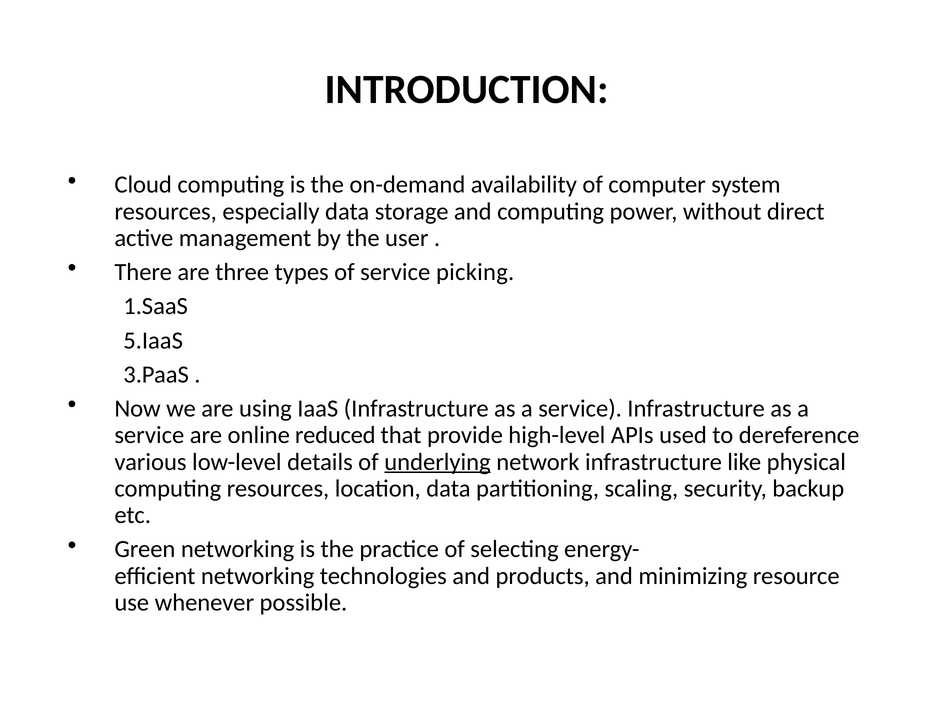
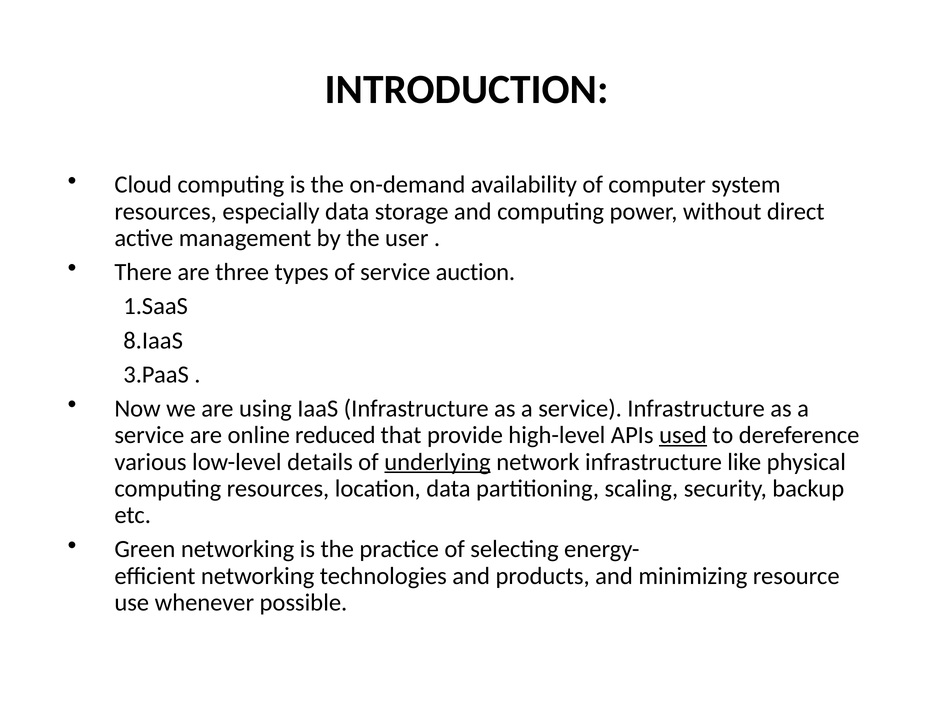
picking: picking -> auction
5.IaaS: 5.IaaS -> 8.IaaS
used underline: none -> present
